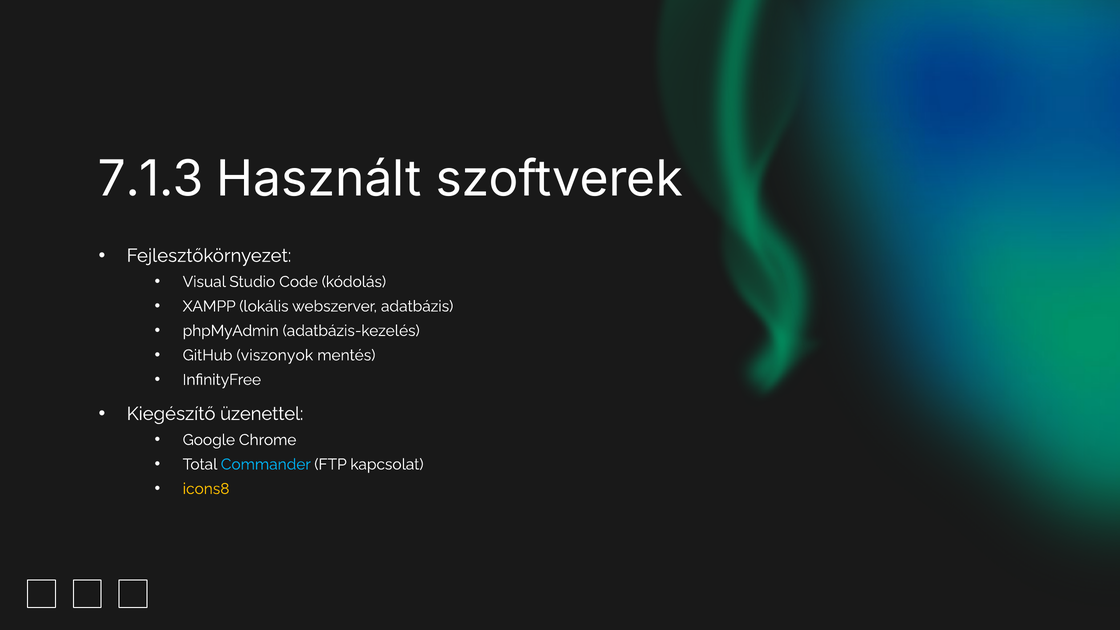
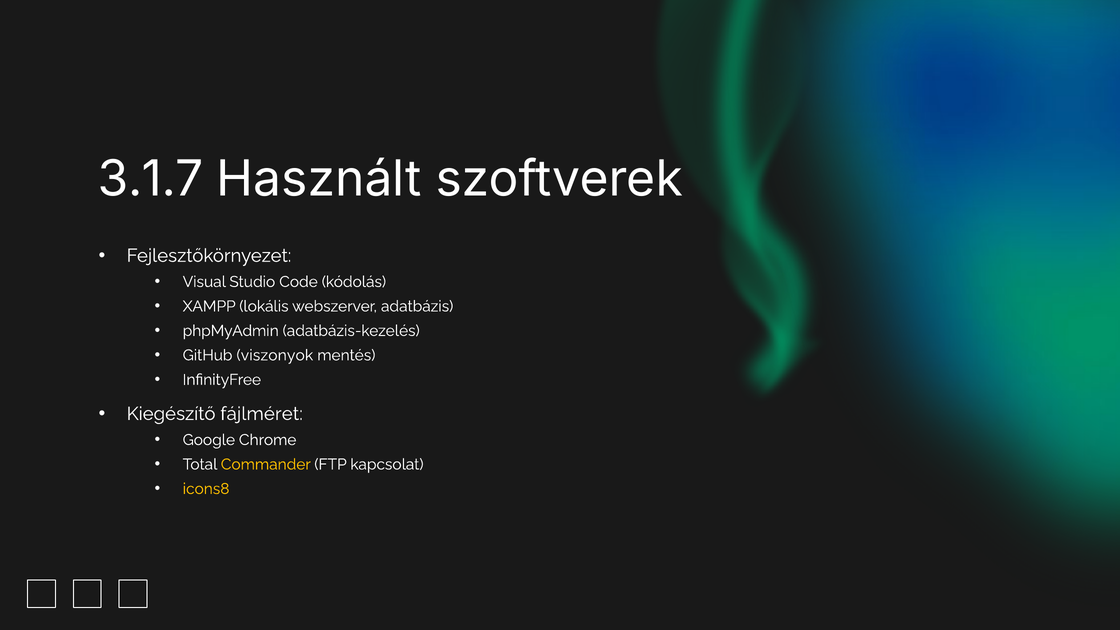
7.1.3: 7.1.3 -> 3.1.7
üzenettel: üzenettel -> fájlméret
Commander colour: light blue -> yellow
